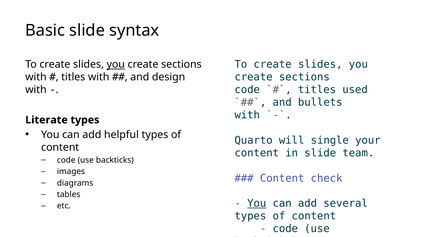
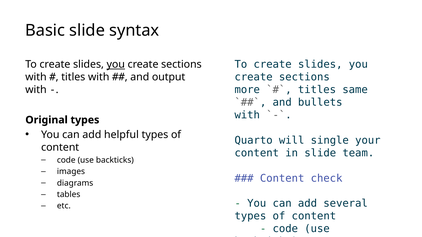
design: design -> output
code at (247, 90): code -> more
used: used -> same
Literate: Literate -> Original
You at (257, 204) underline: present -> none
